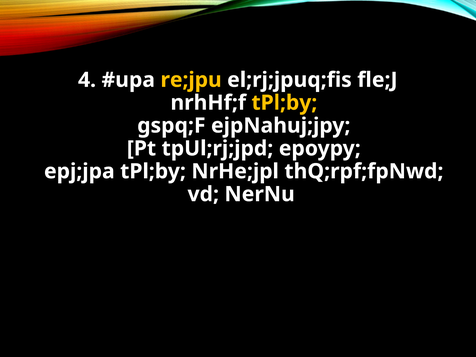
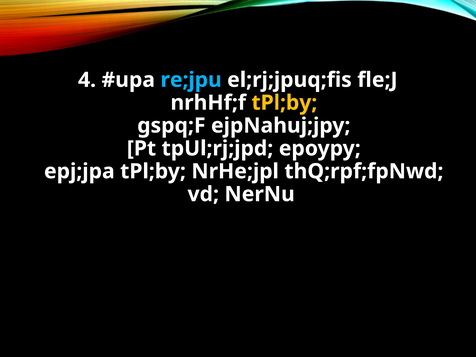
re;jpu colour: yellow -> light blue
